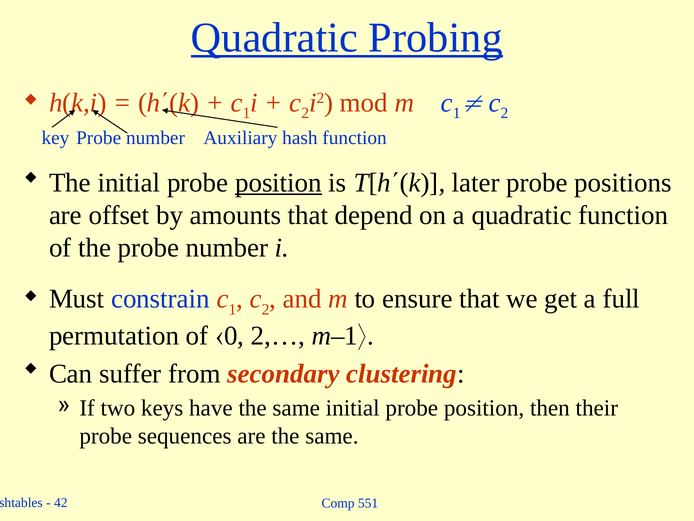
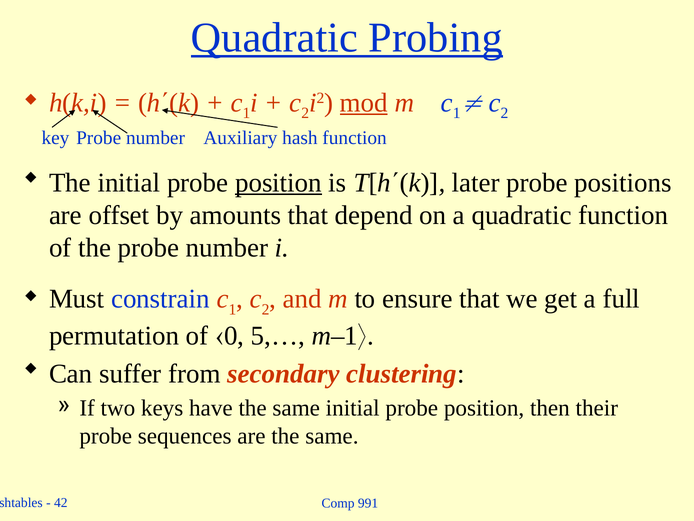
mod underline: none -> present
2,…: 2,… -> 5,…
551: 551 -> 991
